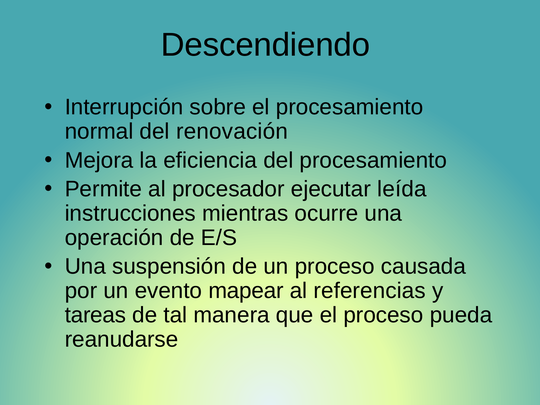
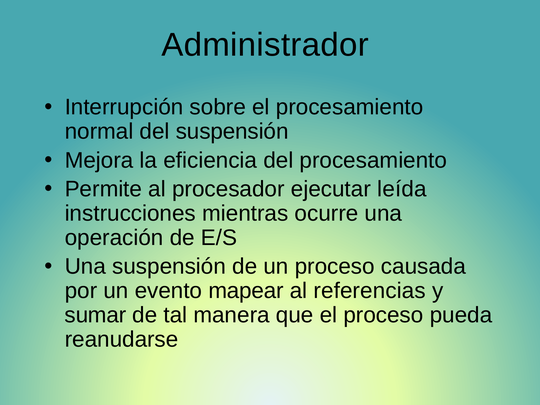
Descendiendo: Descendiendo -> Administrador
del renovación: renovación -> suspensión
tareas: tareas -> sumar
